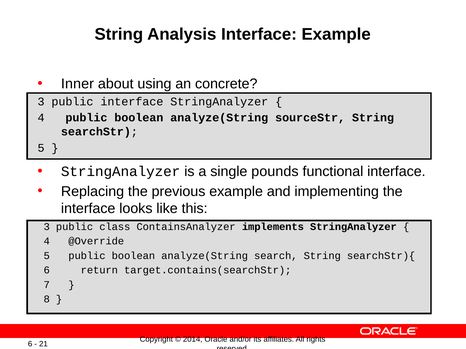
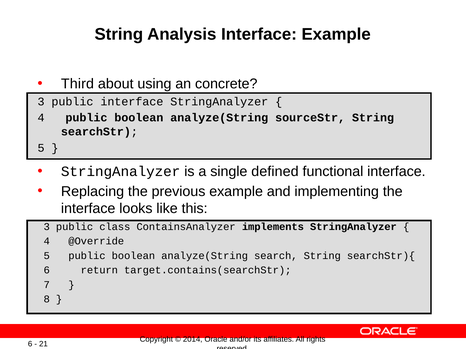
Inner: Inner -> Third
pounds: pounds -> defined
